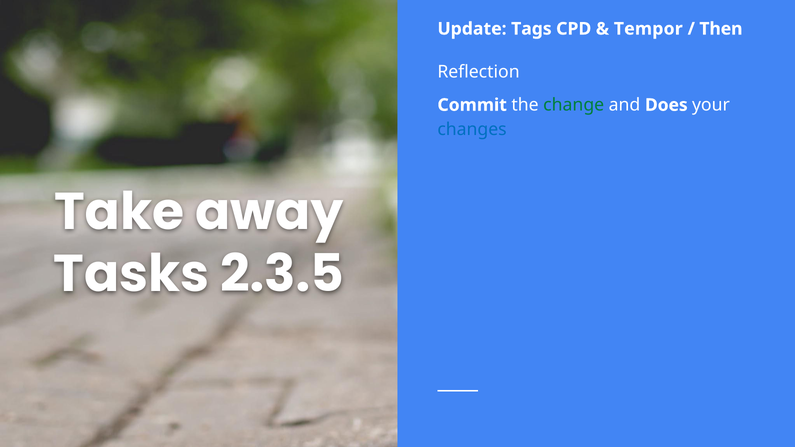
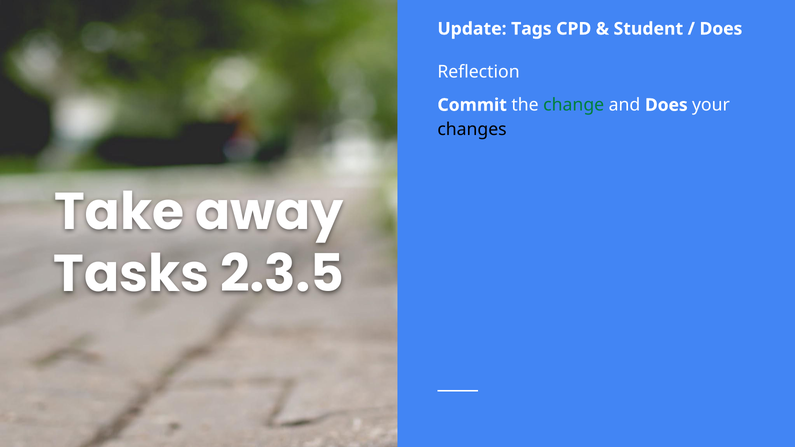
Tempor: Tempor -> Student
Then at (721, 29): Then -> Does
changes colour: blue -> black
